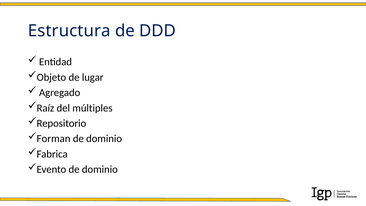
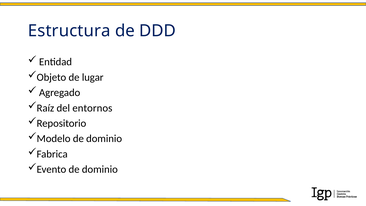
múltiples: múltiples -> entornos
Forman: Forman -> Modelo
